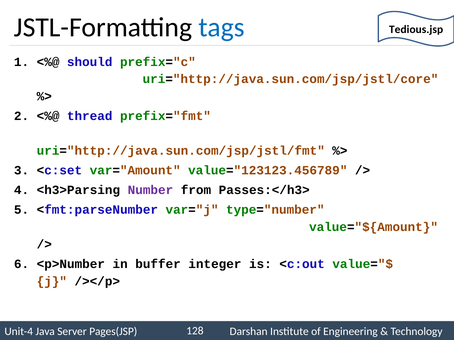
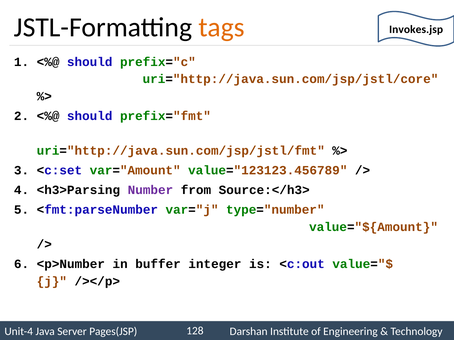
tags colour: blue -> orange
Tedious.jsp: Tedious.jsp -> Invokes.jsp
thread at (90, 116): thread -> should
Passes:</h3>: Passes:</h3> -> Source:</h3>
